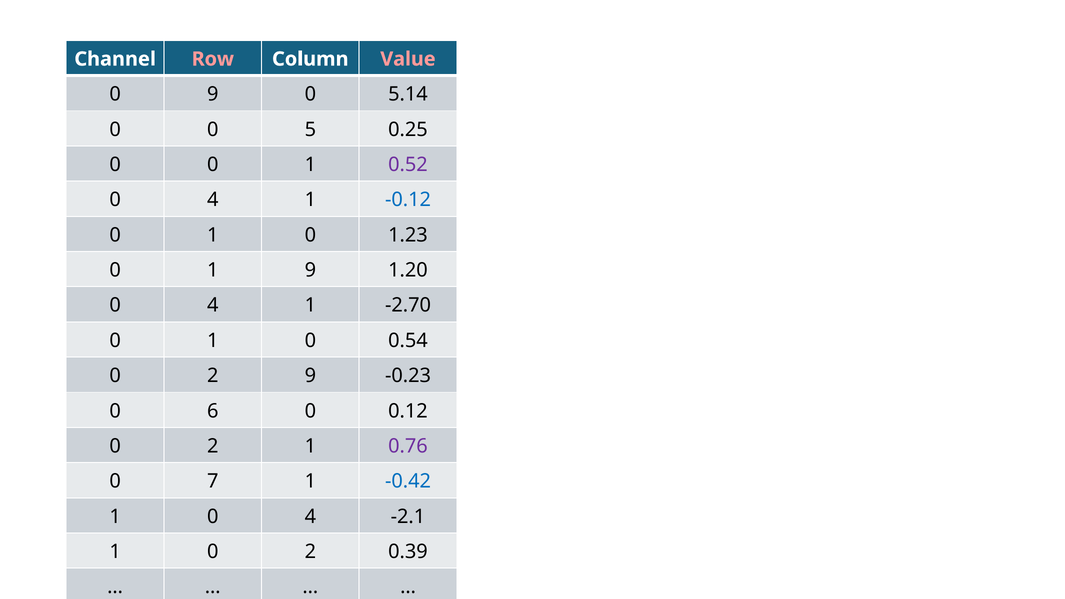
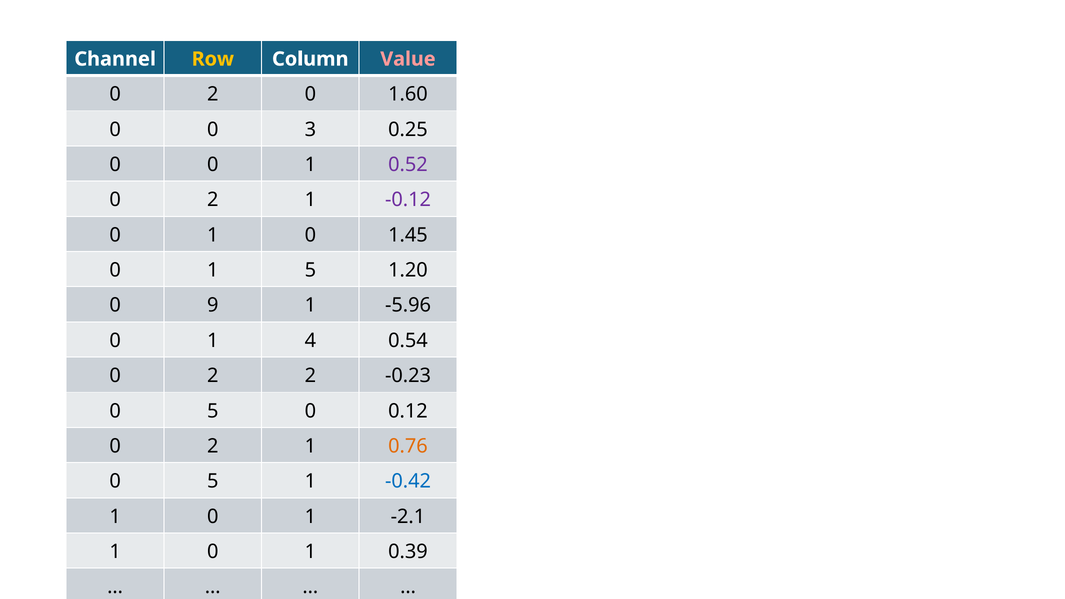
Row colour: pink -> yellow
9 at (213, 94): 9 -> 2
5.14: 5.14 -> 1.60
5: 5 -> 3
4 at (213, 200): 4 -> 2
-0.12 colour: blue -> purple
1.23: 1.23 -> 1.45
1 9: 9 -> 5
4 at (213, 305): 4 -> 9
-2.70: -2.70 -> -5.96
0 at (310, 341): 0 -> 4
2 9: 9 -> 2
6 at (213, 411): 6 -> 5
0.76 colour: purple -> orange
7 at (213, 481): 7 -> 5
4 at (310, 517): 4 -> 1
2 at (310, 552): 2 -> 1
